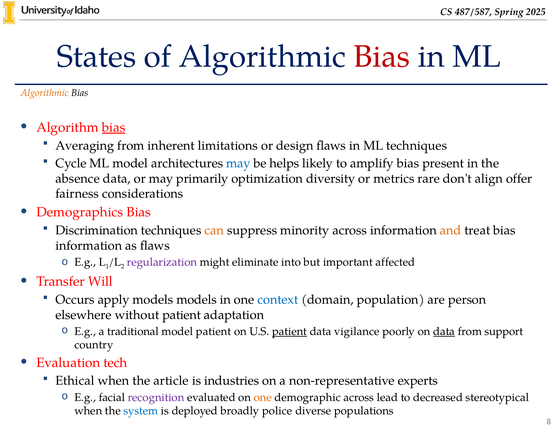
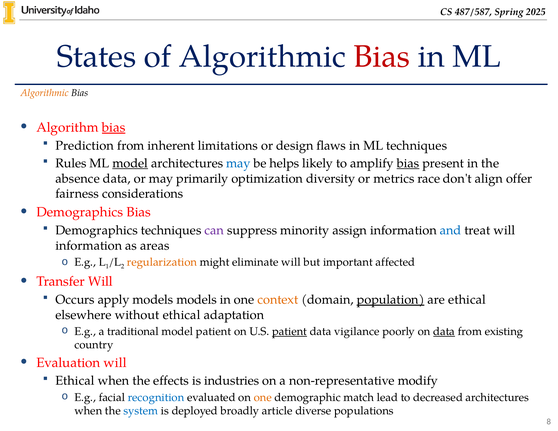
Averaging: Averaging -> Prediction
Cycle: Cycle -> Rules
model at (130, 163) underline: none -> present
bias at (408, 163) underline: none -> present
rare: rare -> race
Discrimination at (97, 230): Discrimination -> Demographics
can colour: orange -> purple
minority across: across -> assign
and colour: orange -> blue
treat bias: bias -> will
as flaws: flaws -> areas
regularization colour: purple -> orange
eliminate into: into -> will
context colour: blue -> orange
population underline: none -> present
are person: person -> ethical
without patient: patient -> ethical
support: support -> existing
Evaluation tech: tech -> will
article: article -> effects
experts: experts -> modify
recognition colour: purple -> blue
demographic across: across -> match
decreased stereotypical: stereotypical -> architectures
police: police -> article
